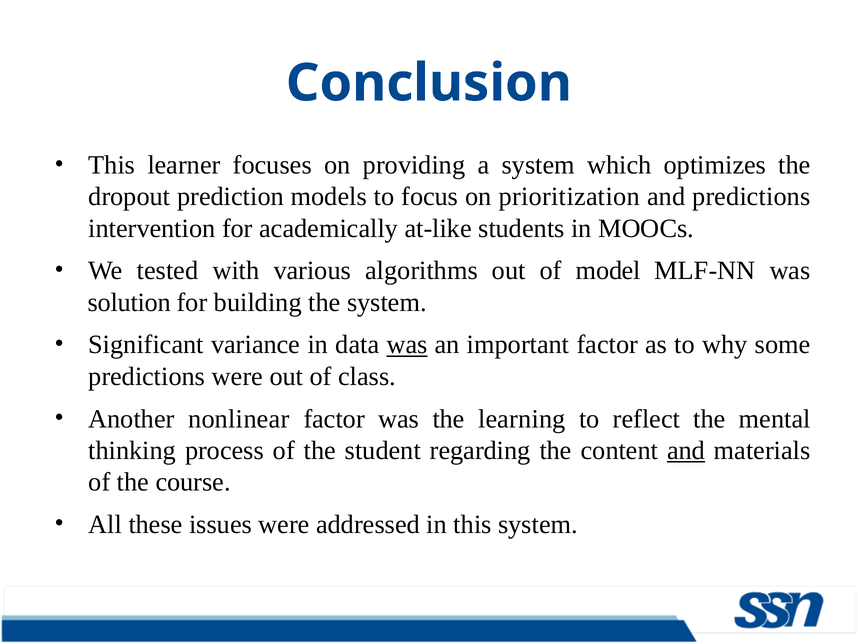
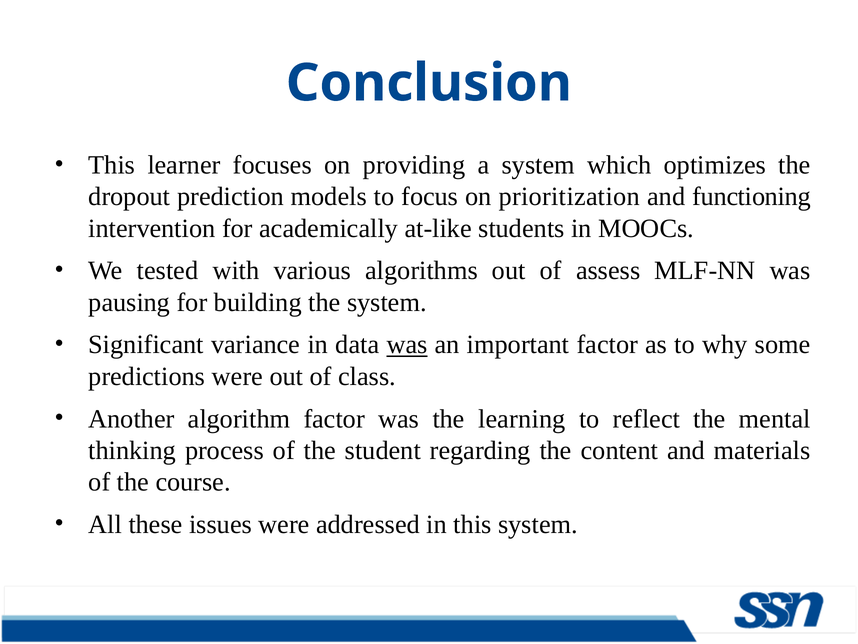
and predictions: predictions -> functioning
model: model -> assess
solution: solution -> pausing
nonlinear: nonlinear -> algorithm
and at (686, 450) underline: present -> none
